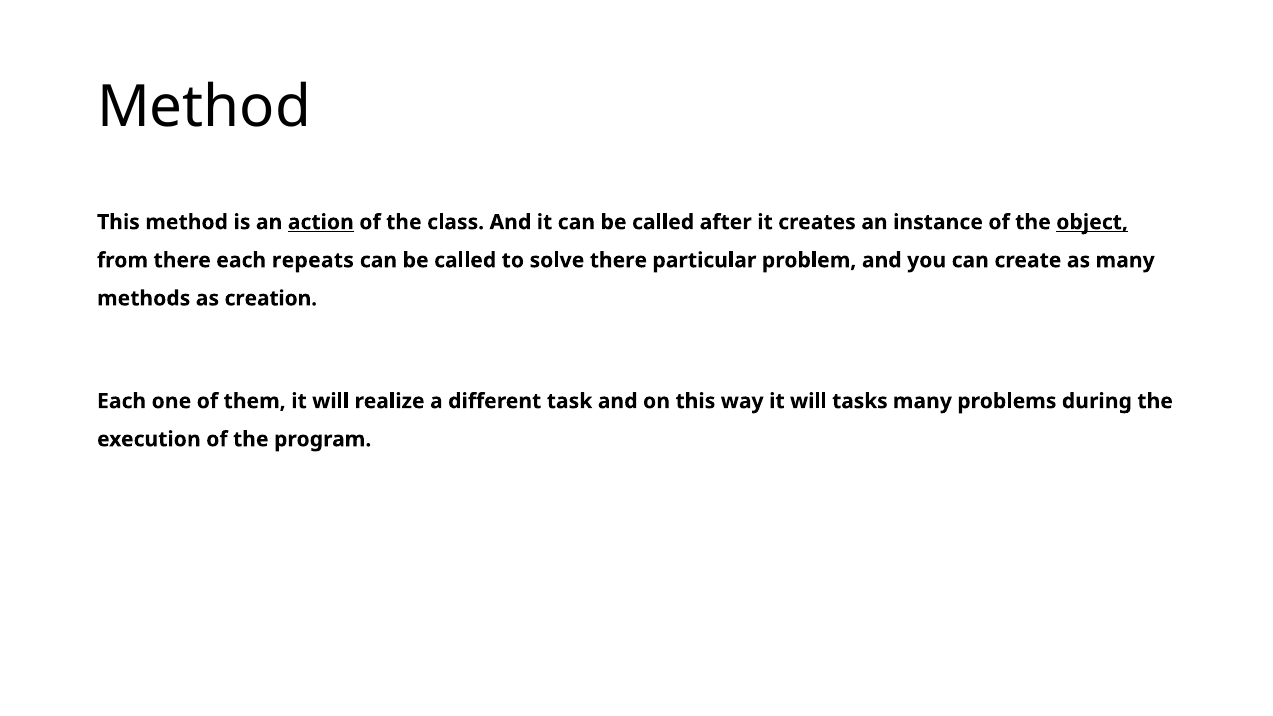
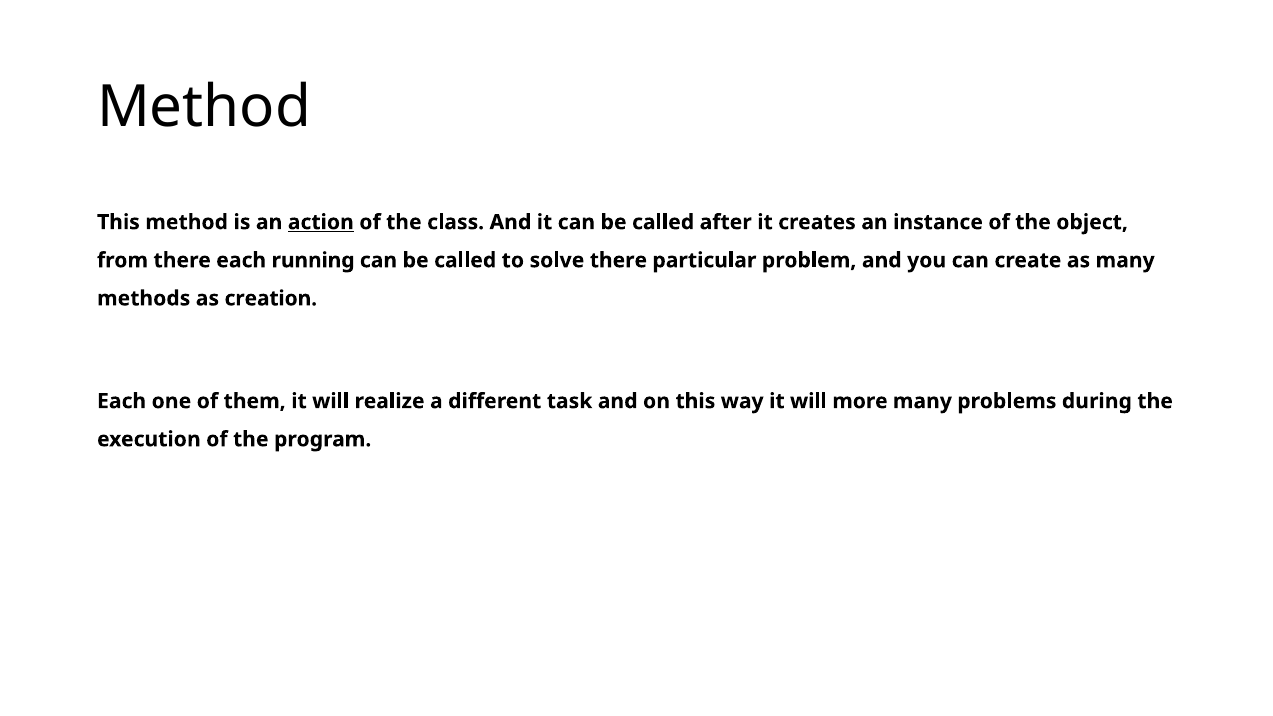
object underline: present -> none
repeats: repeats -> running
tasks: tasks -> more
